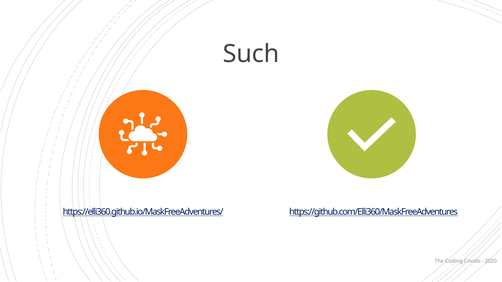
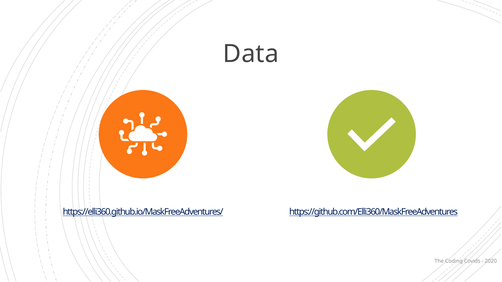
Such: Such -> Data
